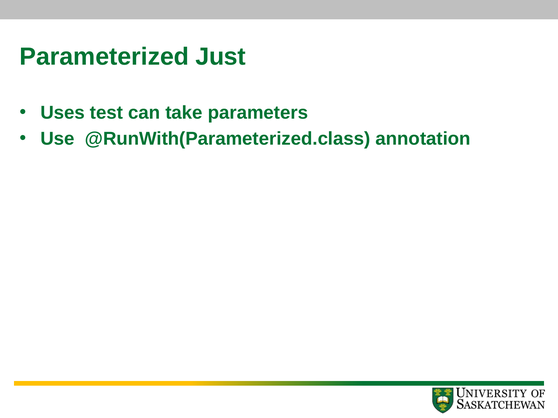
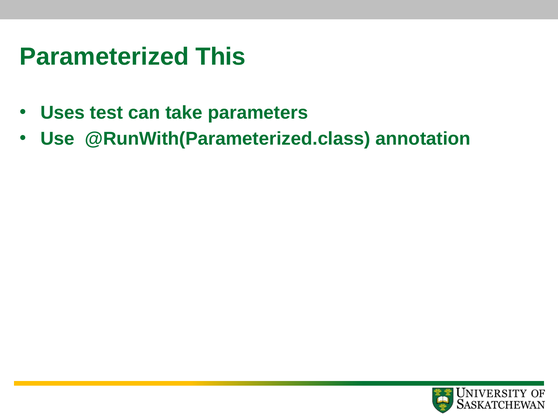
Just: Just -> This
